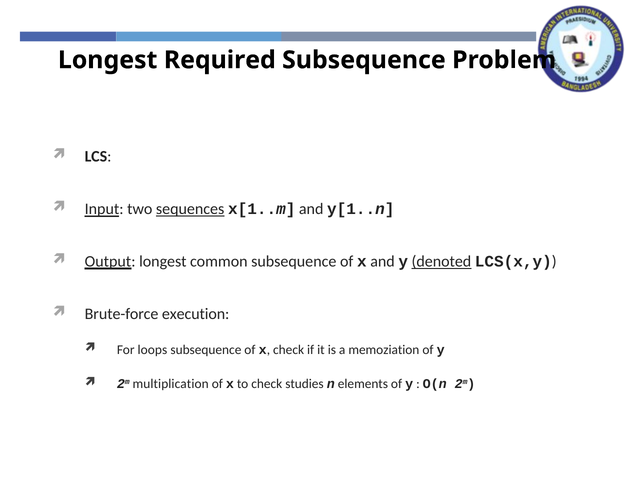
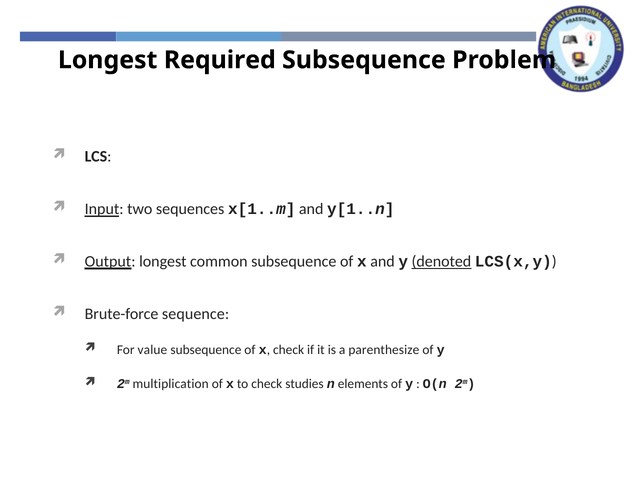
sequences underline: present -> none
execution: execution -> sequence
loops: loops -> value
memoziation: memoziation -> parenthesize
